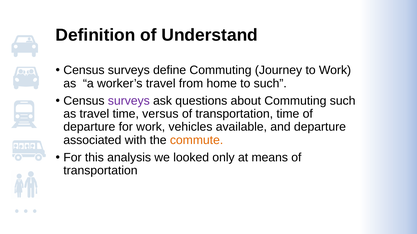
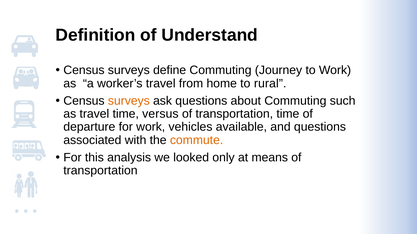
to such: such -> rural
surveys at (129, 101) colour: purple -> orange
and departure: departure -> questions
